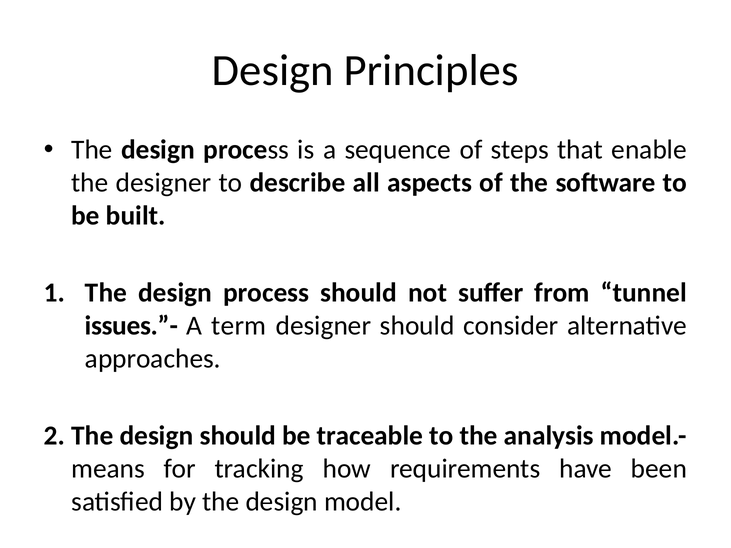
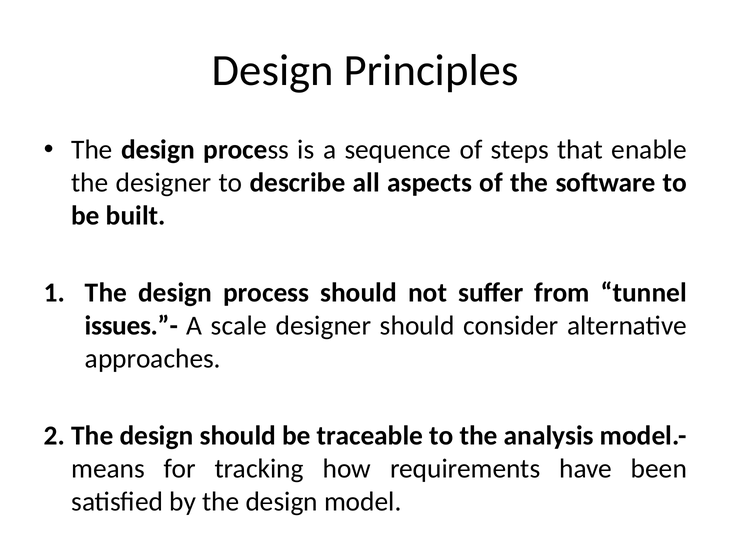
term: term -> scale
